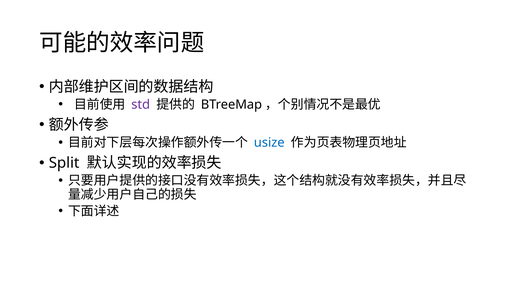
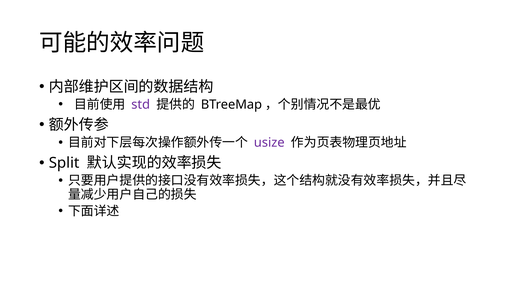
usize colour: blue -> purple
